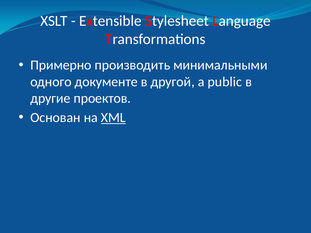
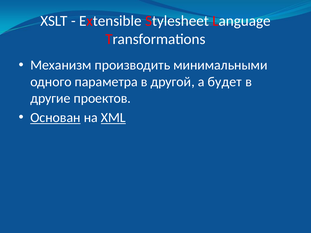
Примерно: Примерно -> Механизм
документе: документе -> параметра
public: public -> будет
Основан underline: none -> present
